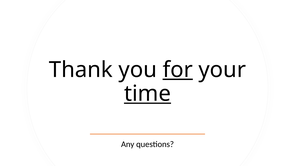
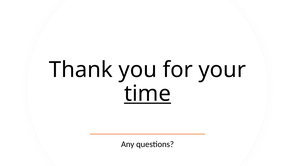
for underline: present -> none
